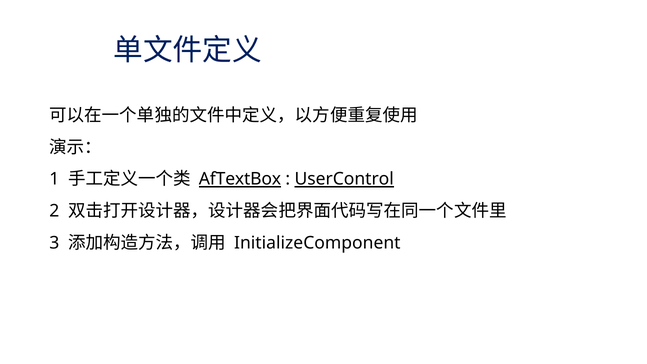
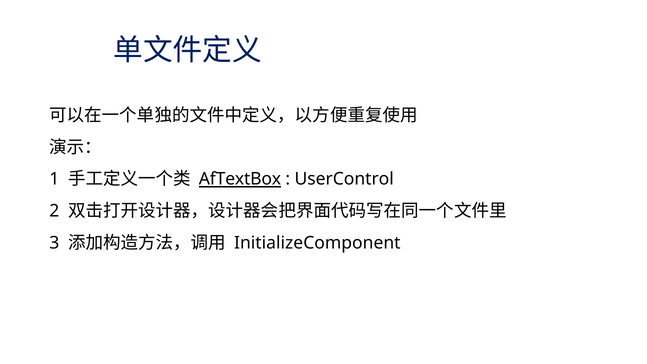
UserControl underline: present -> none
